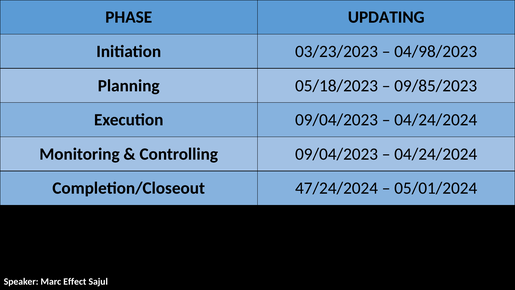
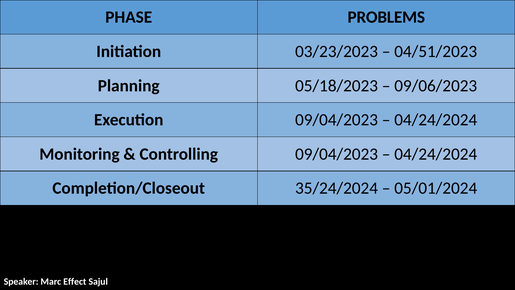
UPDATING: UPDATING -> PROBLEMS
04/98/2023: 04/98/2023 -> 04/51/2023
09/85/2023: 09/85/2023 -> 09/06/2023
47/24/2024: 47/24/2024 -> 35/24/2024
